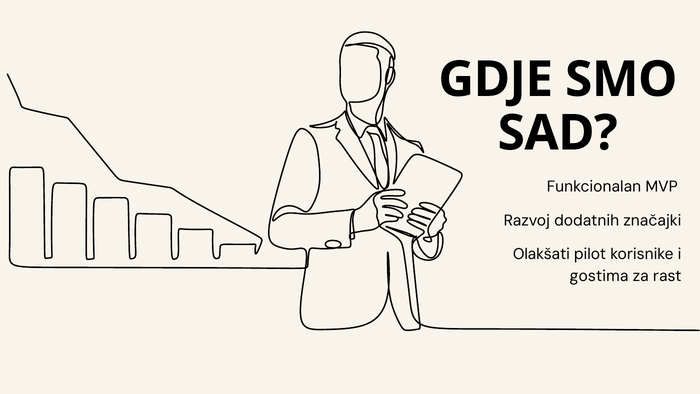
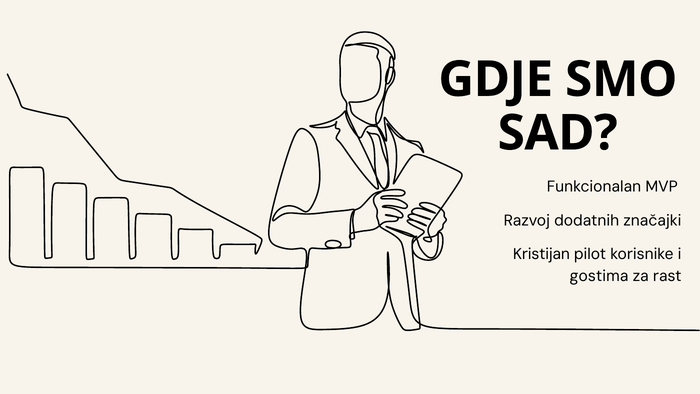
Olakšati: Olakšati -> Kristijan
